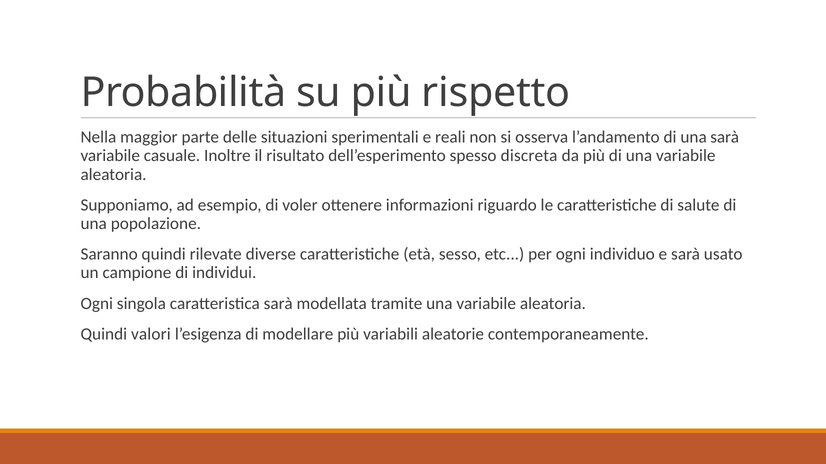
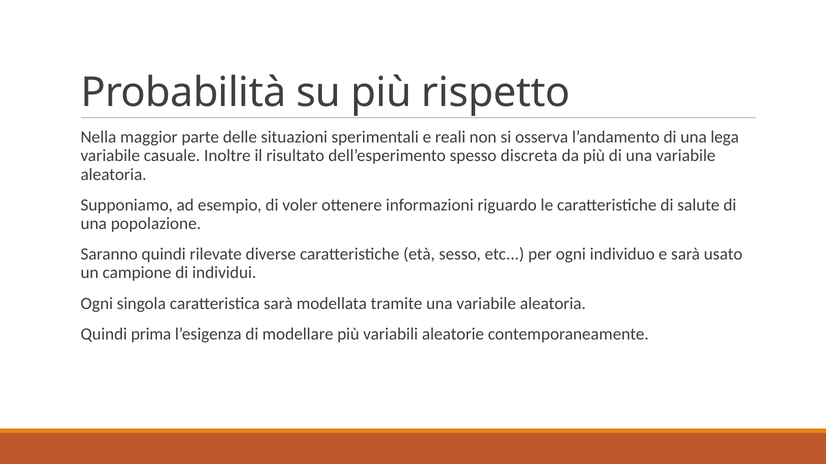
una sarà: sarà -> lega
valori: valori -> prima
